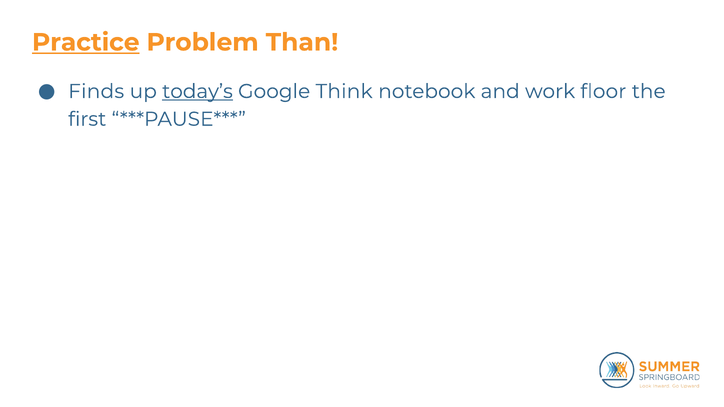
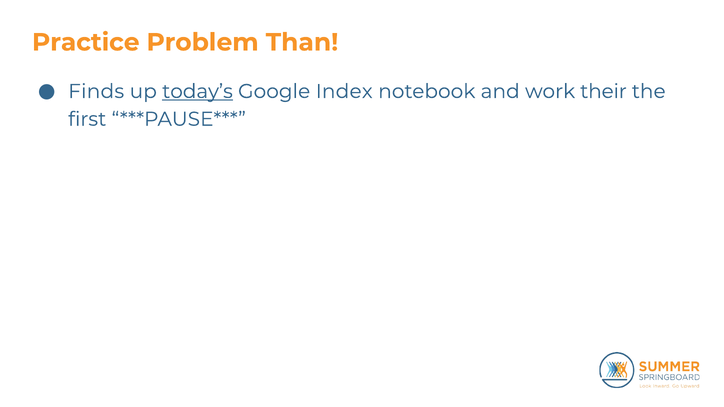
Practice underline: present -> none
Think: Think -> Index
floor: floor -> their
